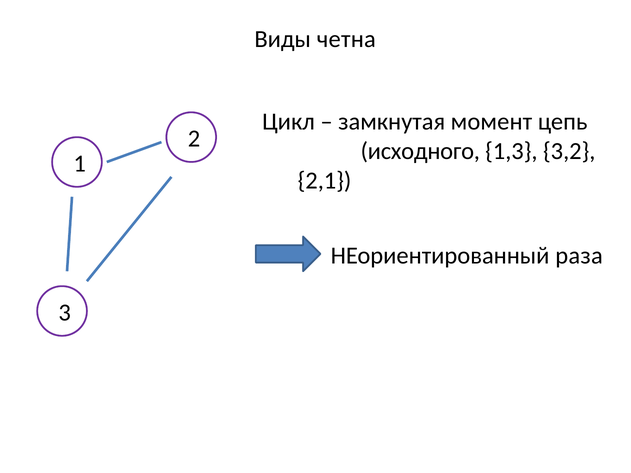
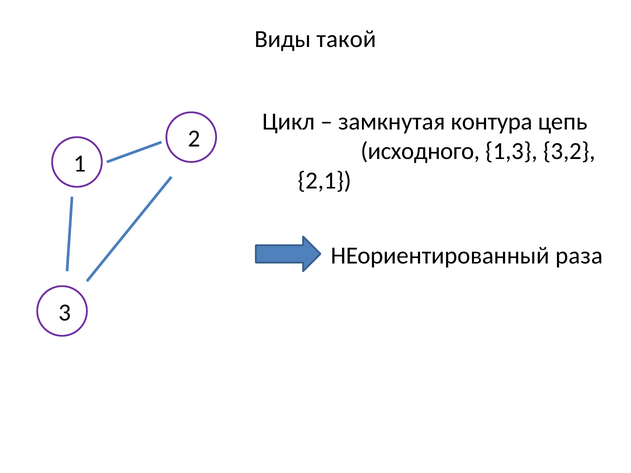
четна: четна -> такой
момент: момент -> контура
